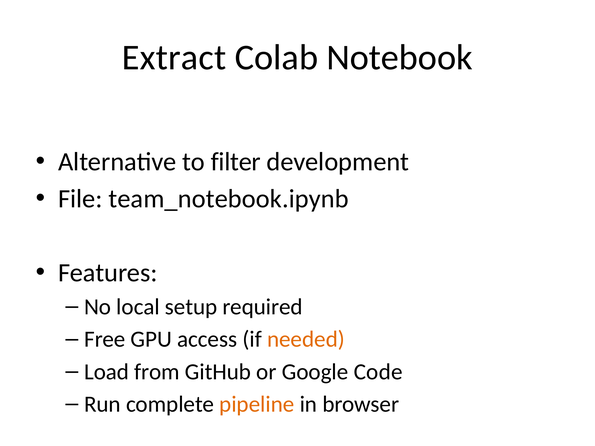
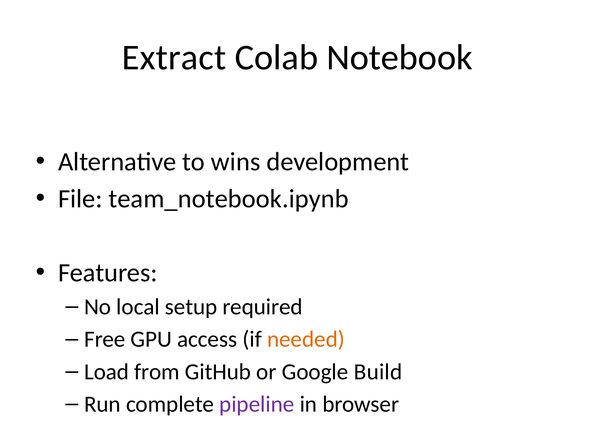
filter: filter -> wins
Code: Code -> Build
pipeline colour: orange -> purple
